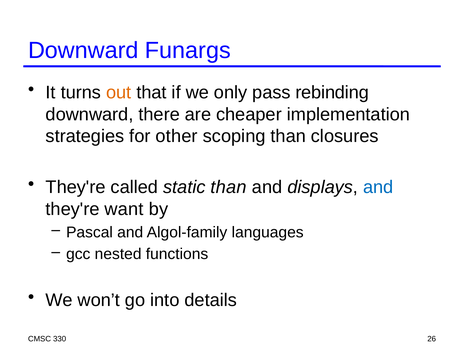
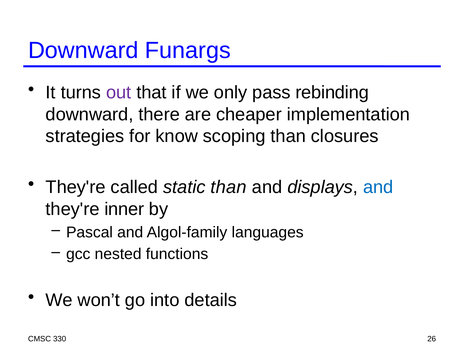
out colour: orange -> purple
other: other -> know
want: want -> inner
